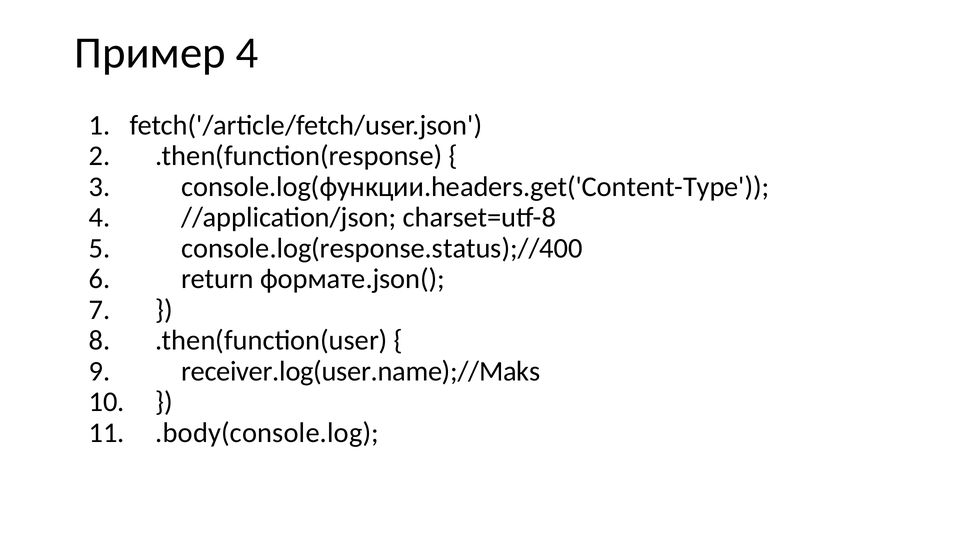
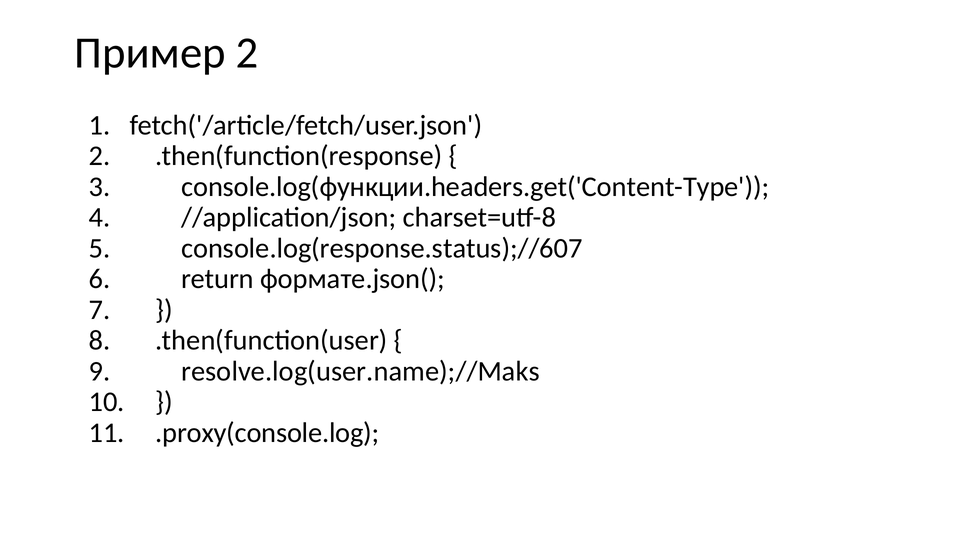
Пример 4: 4 -> 2
console.log(response.status);//400: console.log(response.status);//400 -> console.log(response.status);//607
receiver.log(user.name);//Maks: receiver.log(user.name);//Maks -> resolve.log(user.name);//Maks
.body(console.log: .body(console.log -> .proxy(console.log
